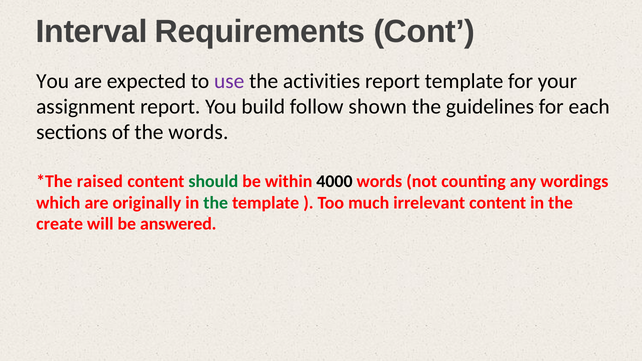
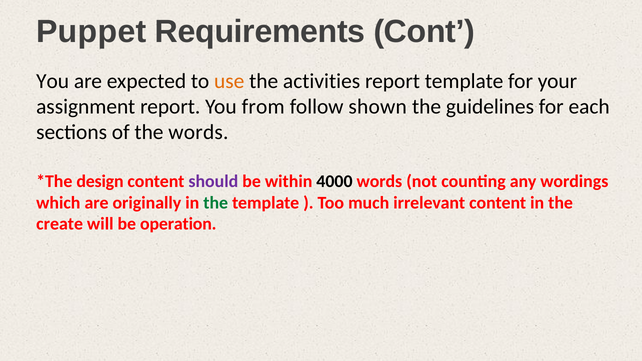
Interval: Interval -> Puppet
use colour: purple -> orange
build: build -> from
raised: raised -> design
should colour: green -> purple
answered: answered -> operation
